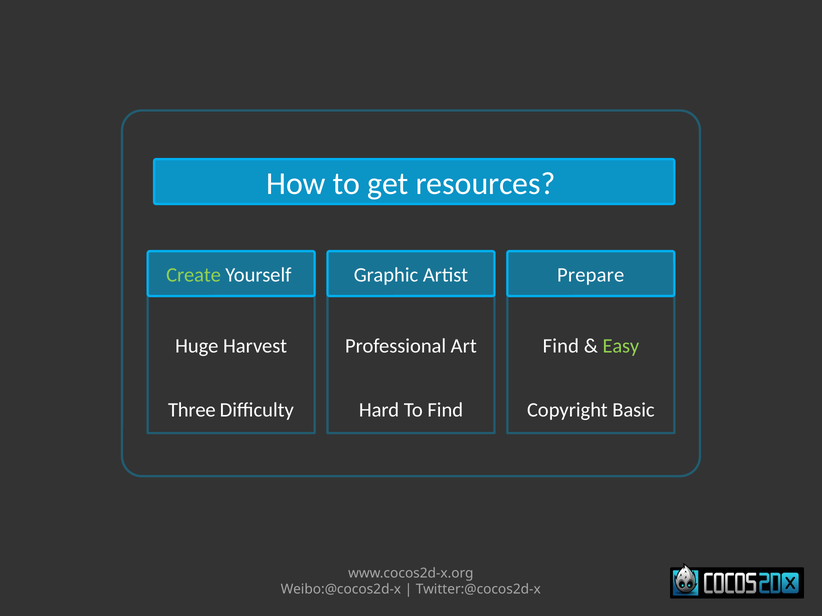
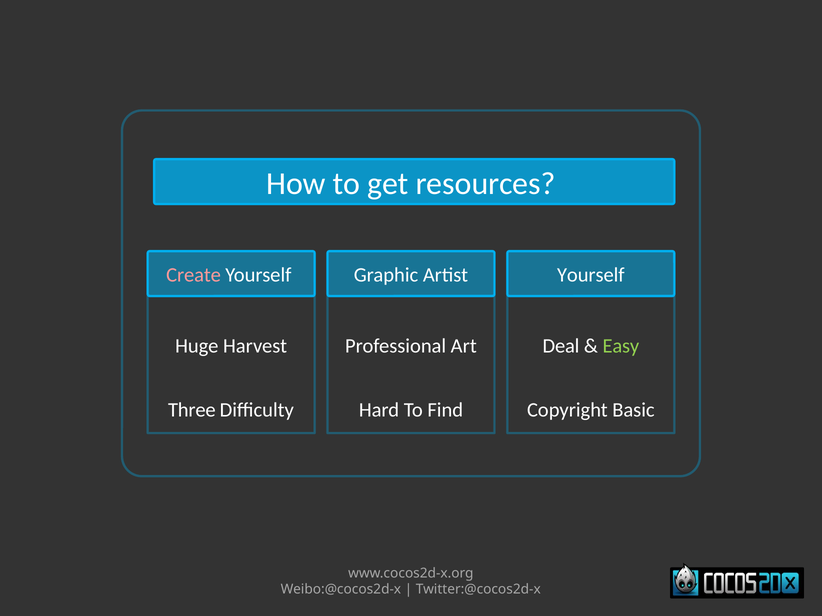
Create colour: light green -> pink
Artist Prepare: Prepare -> Yourself
Find at (561, 346): Find -> Deal
